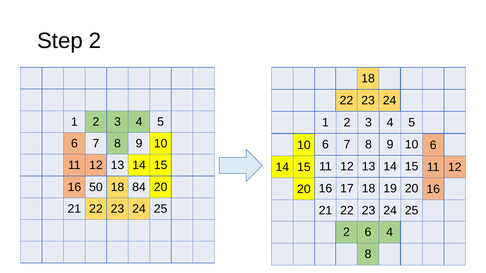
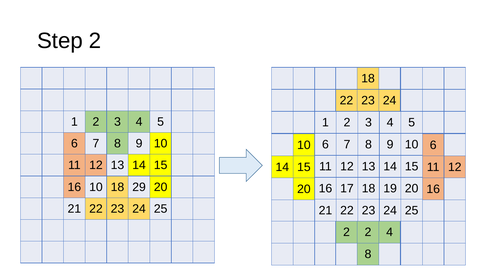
16 50: 50 -> 10
84: 84 -> 29
2 6: 6 -> 2
